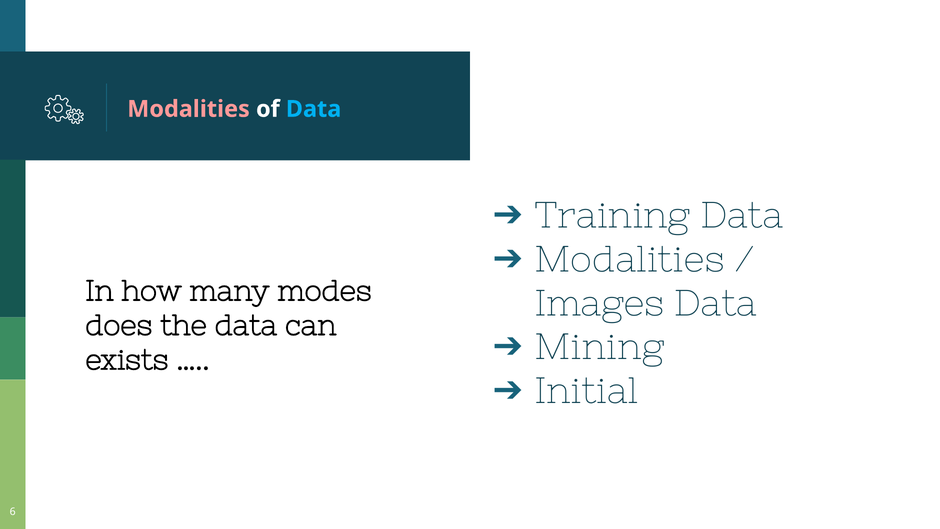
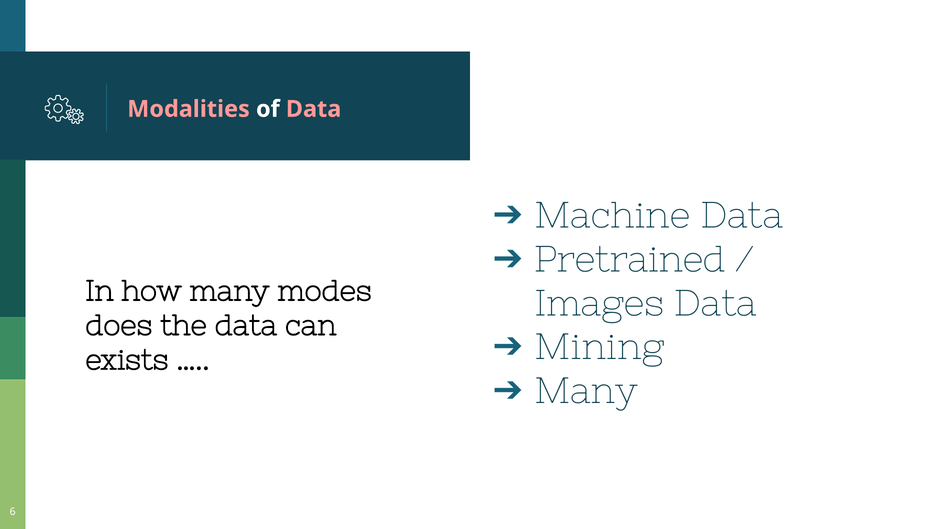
Data at (314, 109) colour: light blue -> pink
Training: Training -> Machine
Modalities at (630, 259): Modalities -> Pretrained
Initial at (586, 391): Initial -> Many
